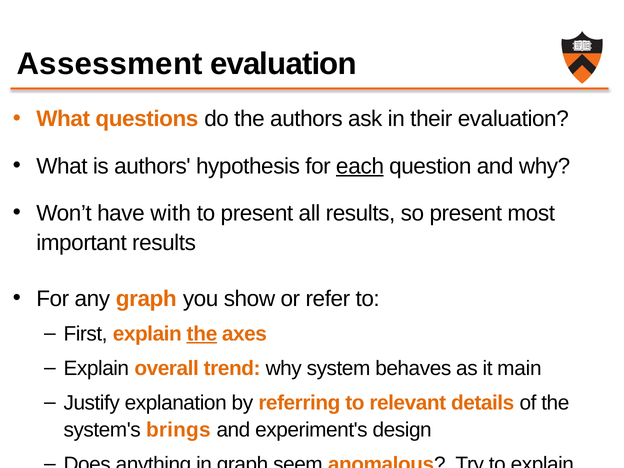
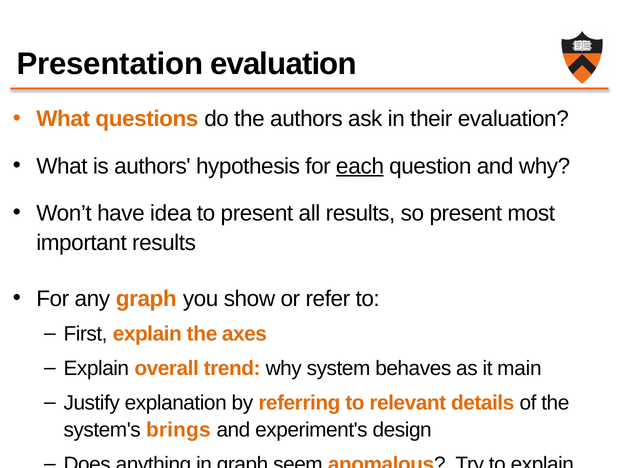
Assessment: Assessment -> Presentation
with: with -> idea
the at (202, 334) underline: present -> none
